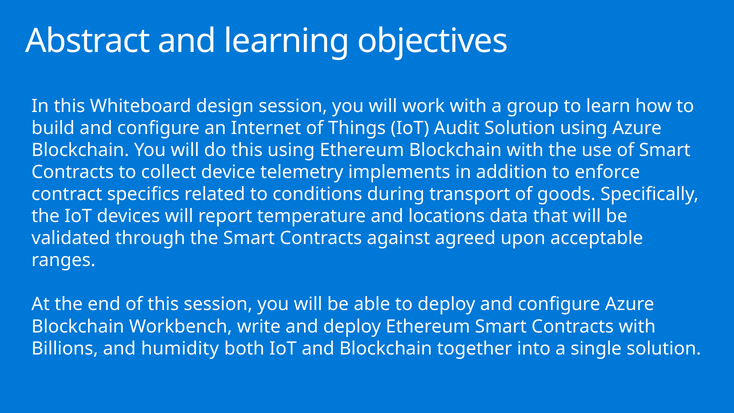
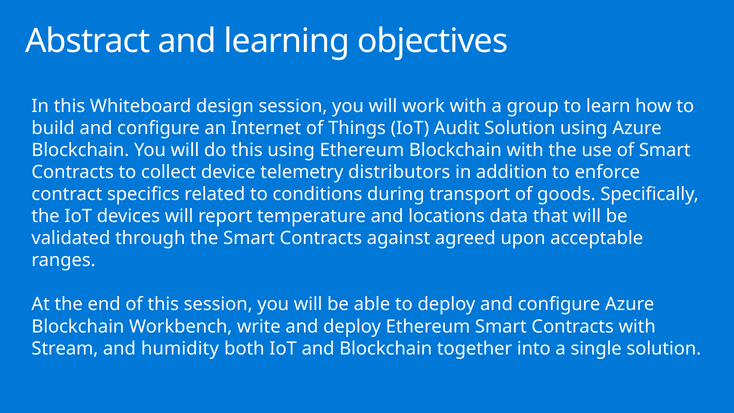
implements: implements -> distributors
Billions: Billions -> Stream
